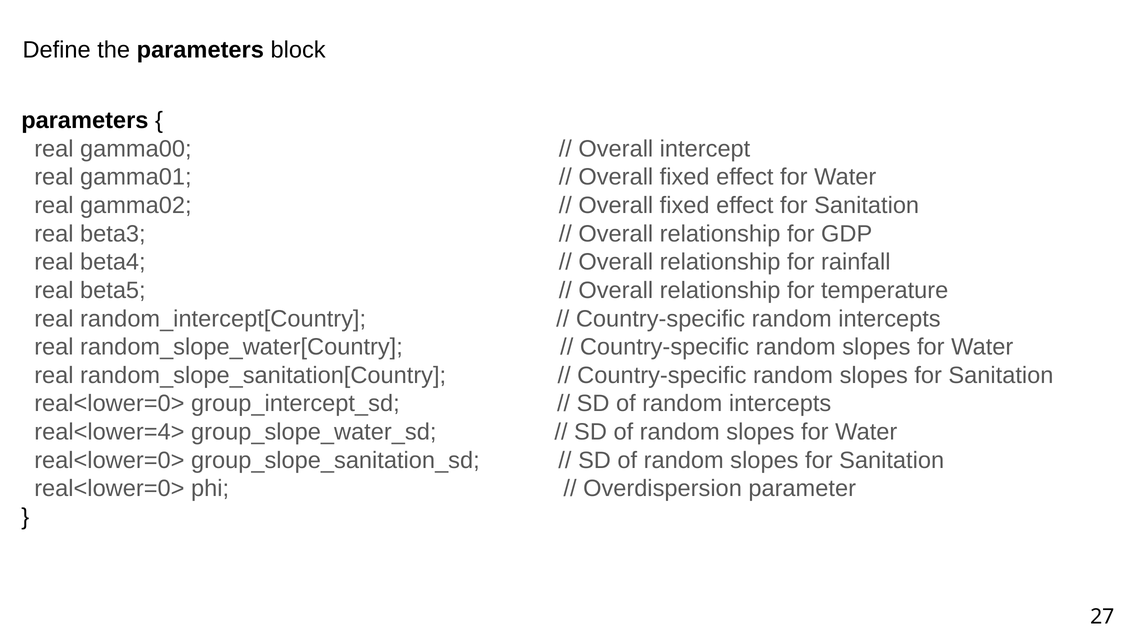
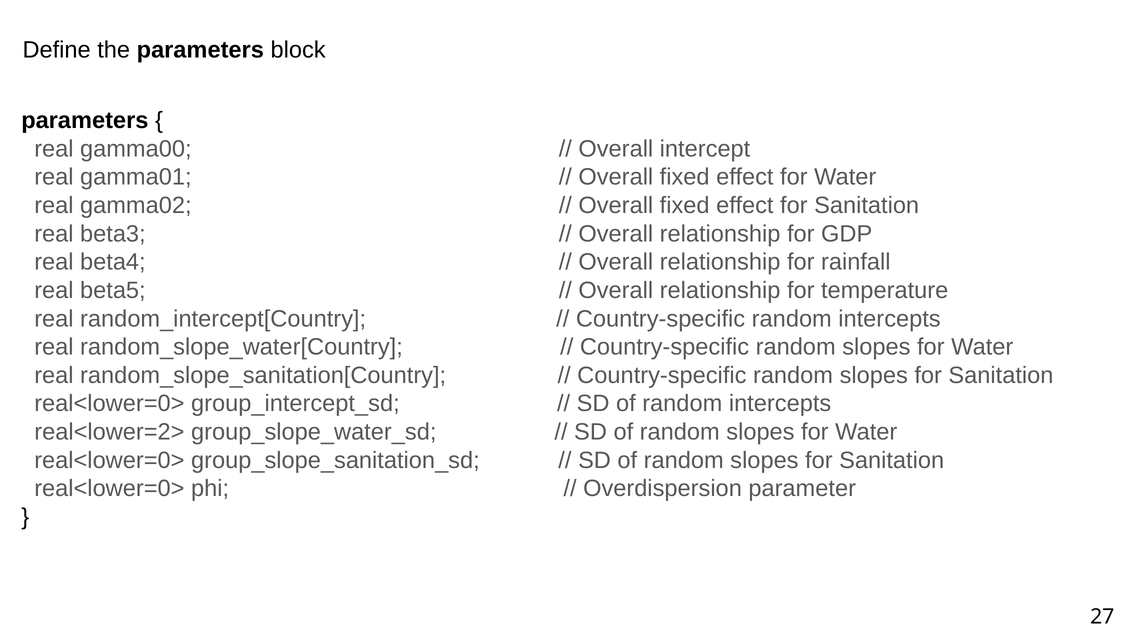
real<lower=4>: real<lower=4> -> real<lower=2>
